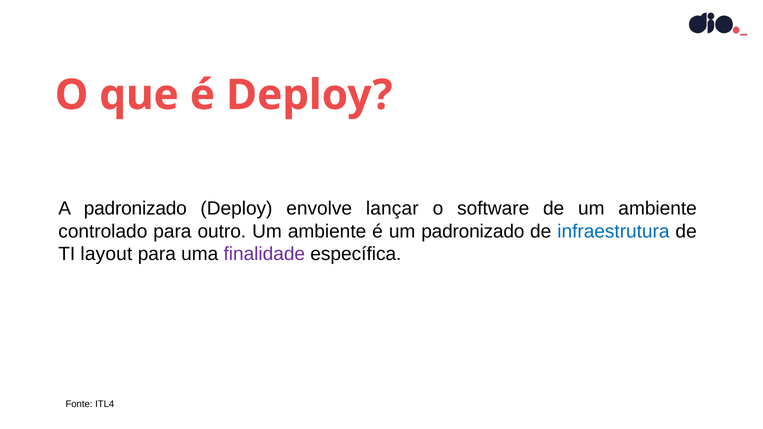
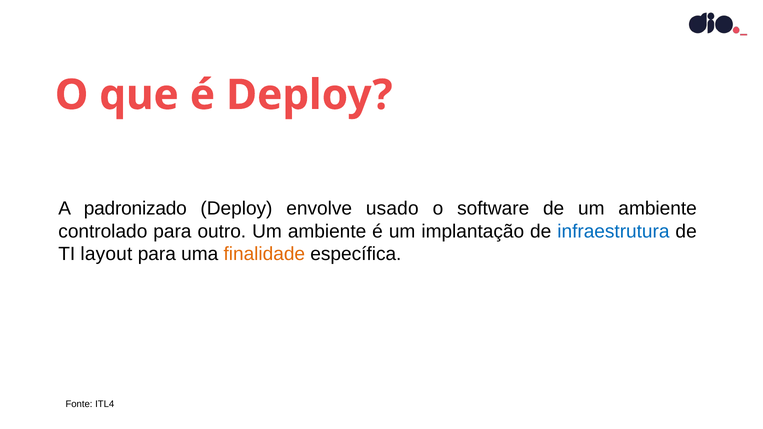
lançar: lançar -> usado
um padronizado: padronizado -> implantação
finalidade colour: purple -> orange
